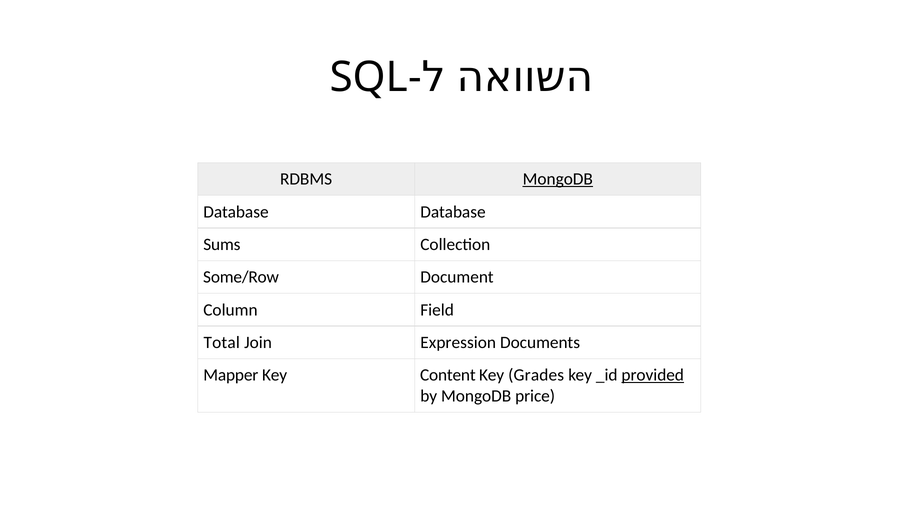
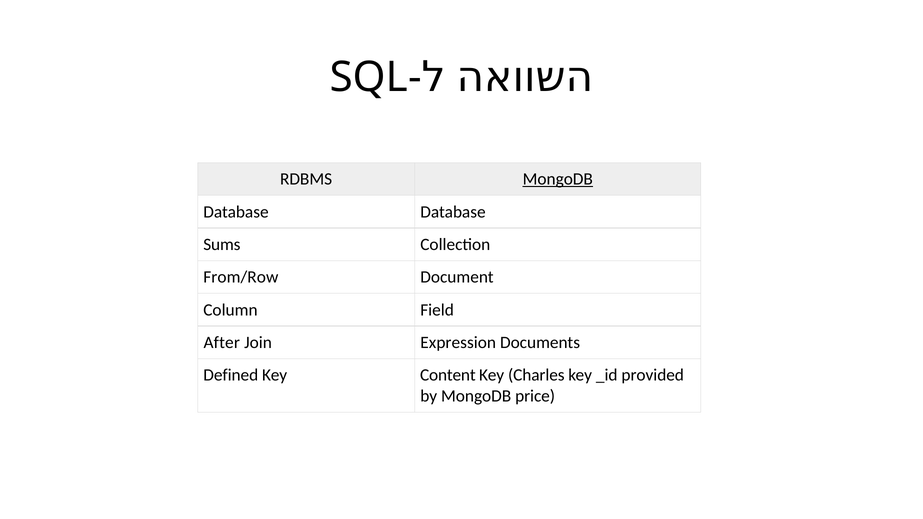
Some/Row: Some/Row -> From/Row
Total: Total -> After
Mapper: Mapper -> Defined
Grades: Grades -> Charles
provided underline: present -> none
